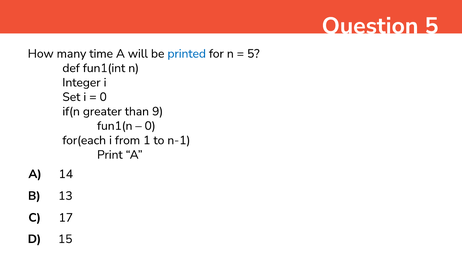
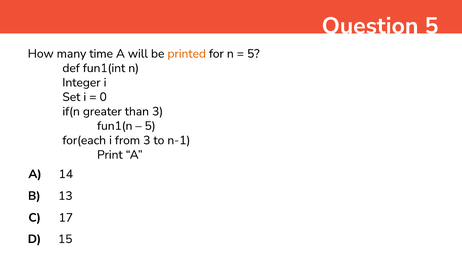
printed colour: blue -> orange
than 9: 9 -> 3
0 at (150, 126): 0 -> 5
from 1: 1 -> 3
